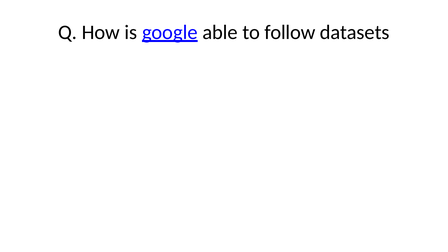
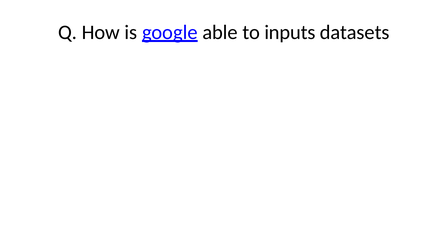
follow: follow -> inputs
